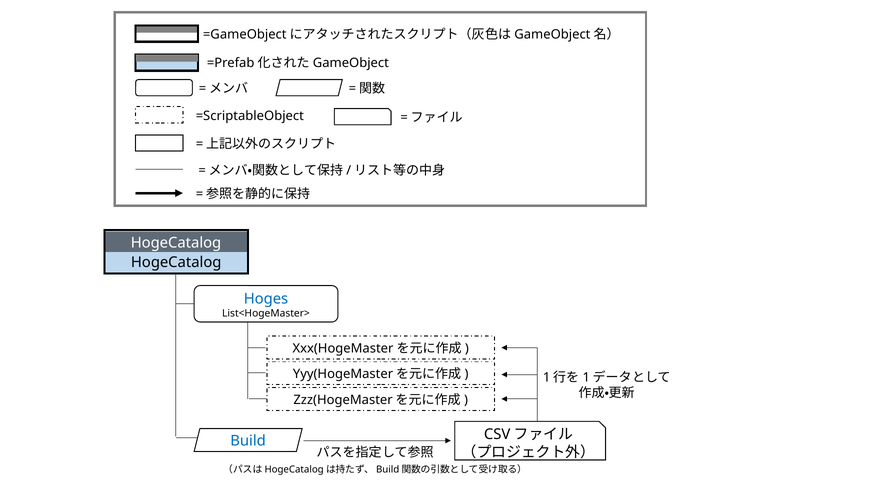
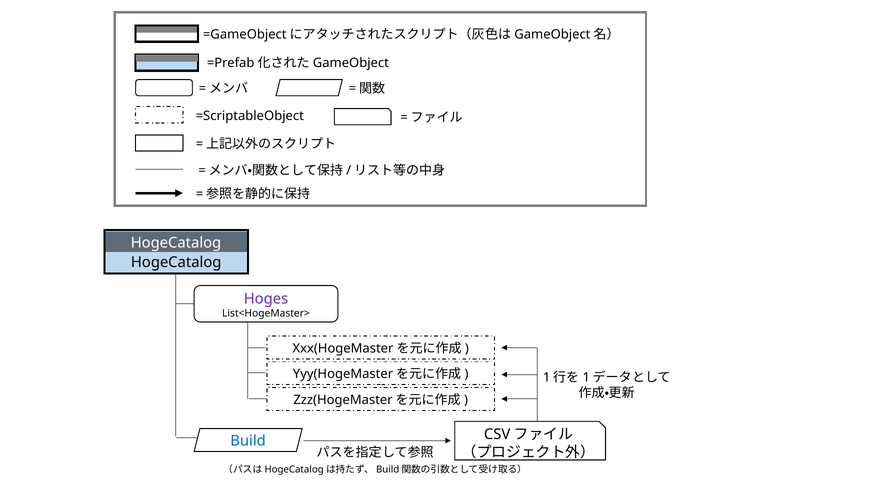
Hoges colour: blue -> purple
